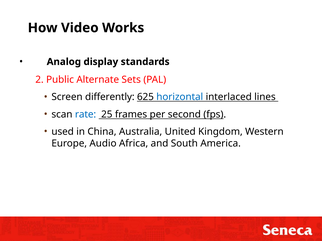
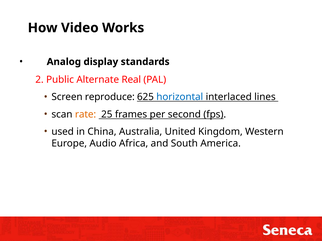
Sets: Sets -> Real
differently: differently -> reproduce
rate colour: blue -> orange
